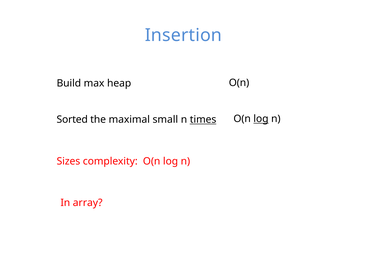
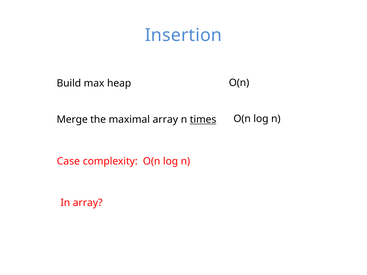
log at (261, 119) underline: present -> none
Sorted: Sorted -> Merge
maximal small: small -> array
Sizes: Sizes -> Case
